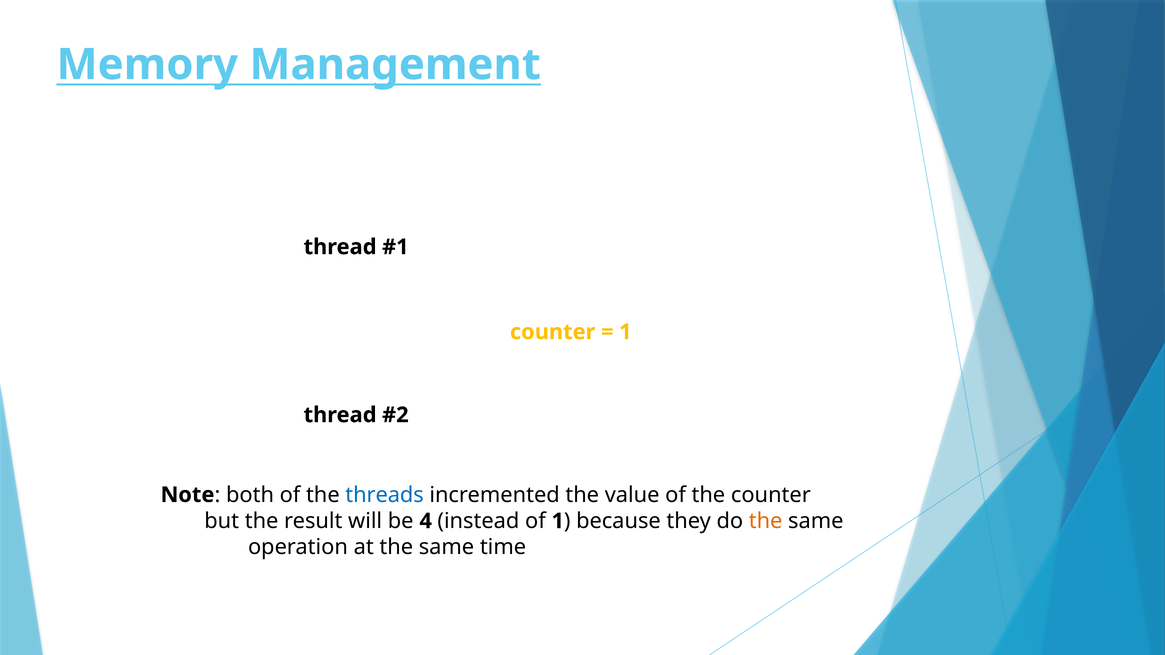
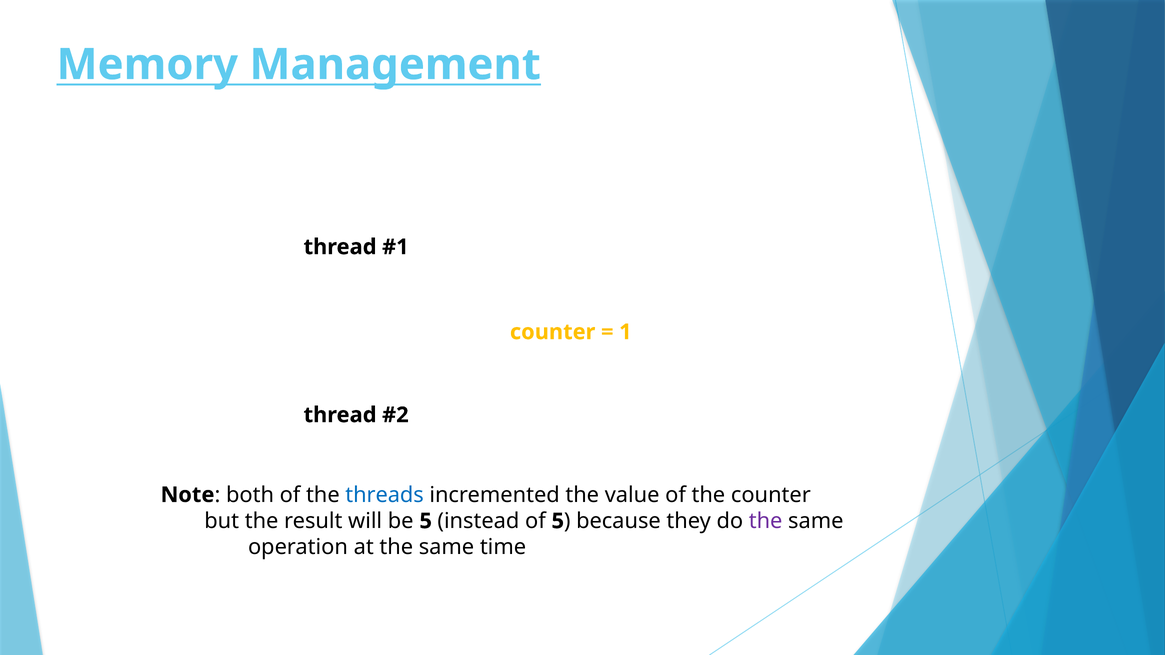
be 4: 4 -> 5
of 1: 1 -> 5
the at (766, 521) colour: orange -> purple
